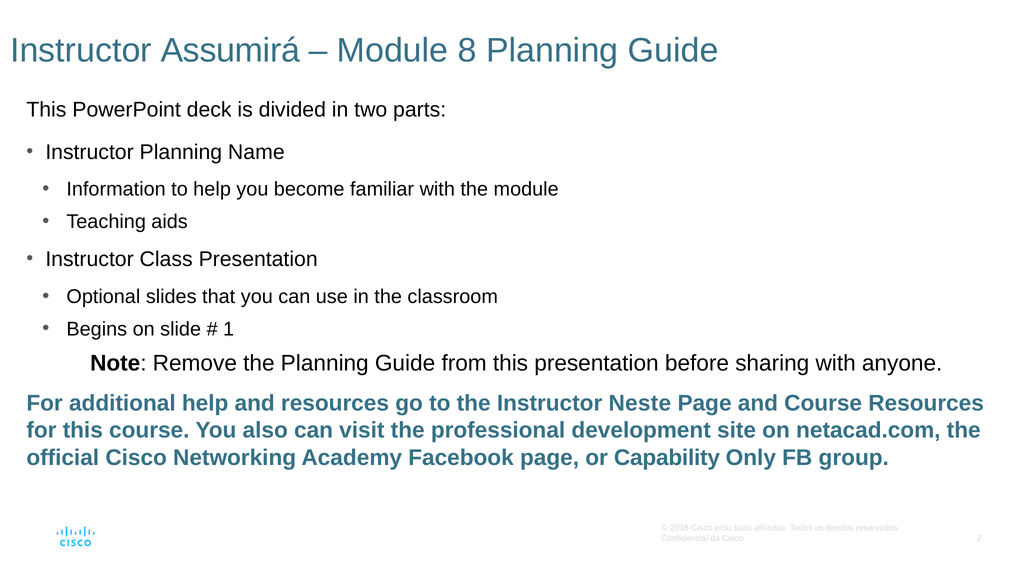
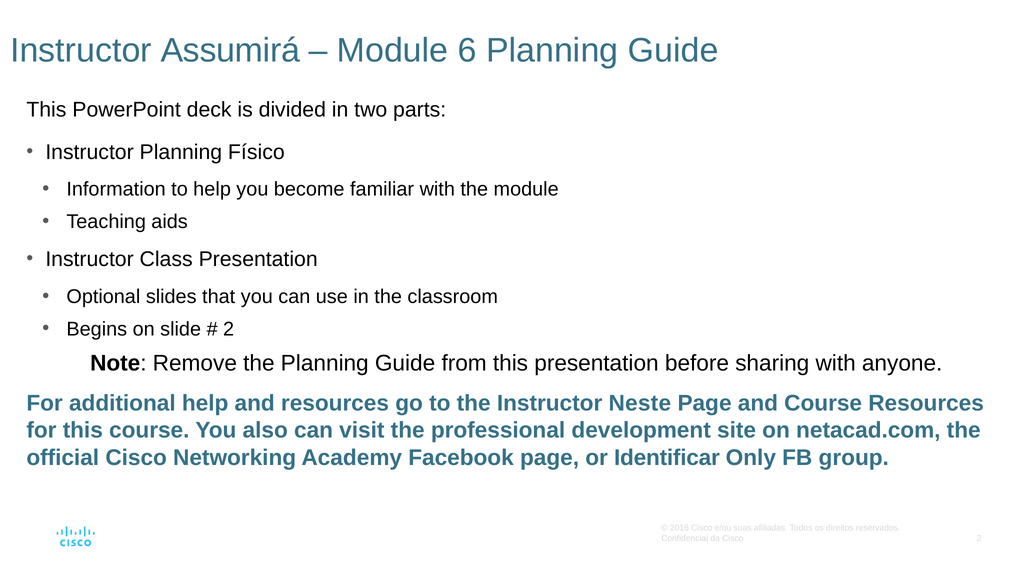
8: 8 -> 6
Name: Name -> Físico
1 at (229, 329): 1 -> 2
Capability: Capability -> Identificar
